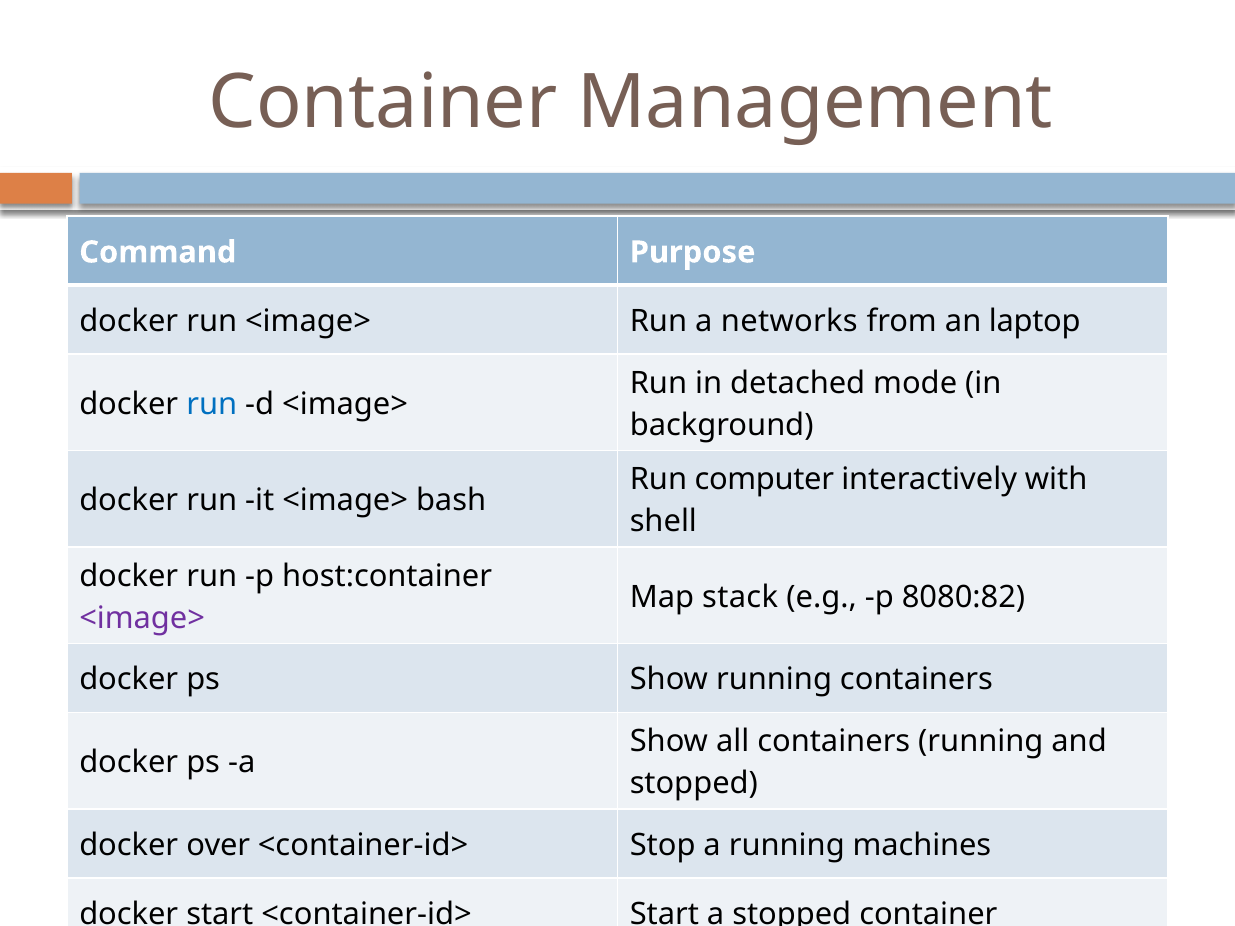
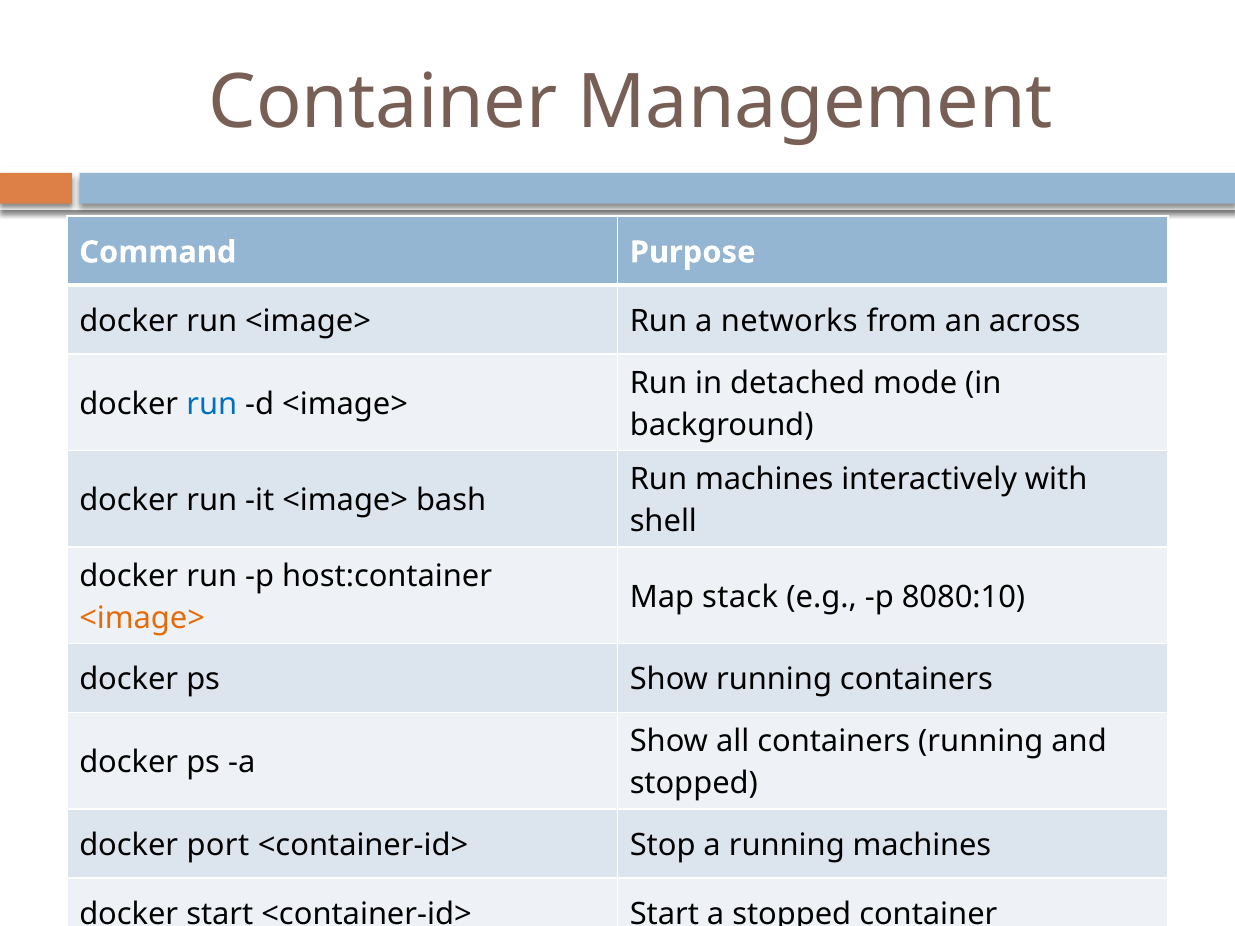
laptop: laptop -> across
Run computer: computer -> machines
8080:82: 8080:82 -> 8080:10
<image> at (142, 618) colour: purple -> orange
over: over -> port
